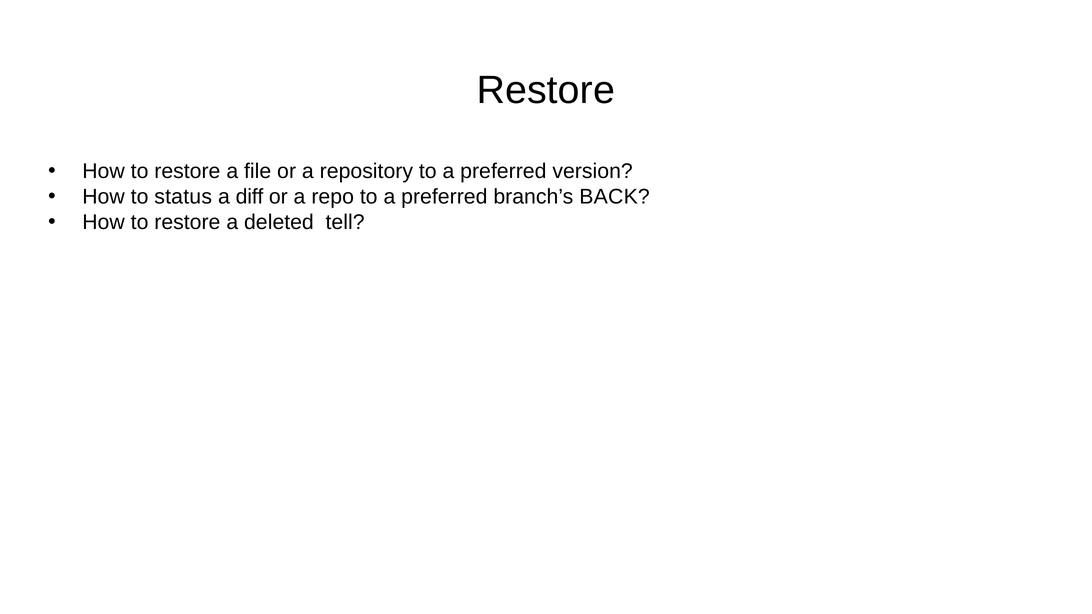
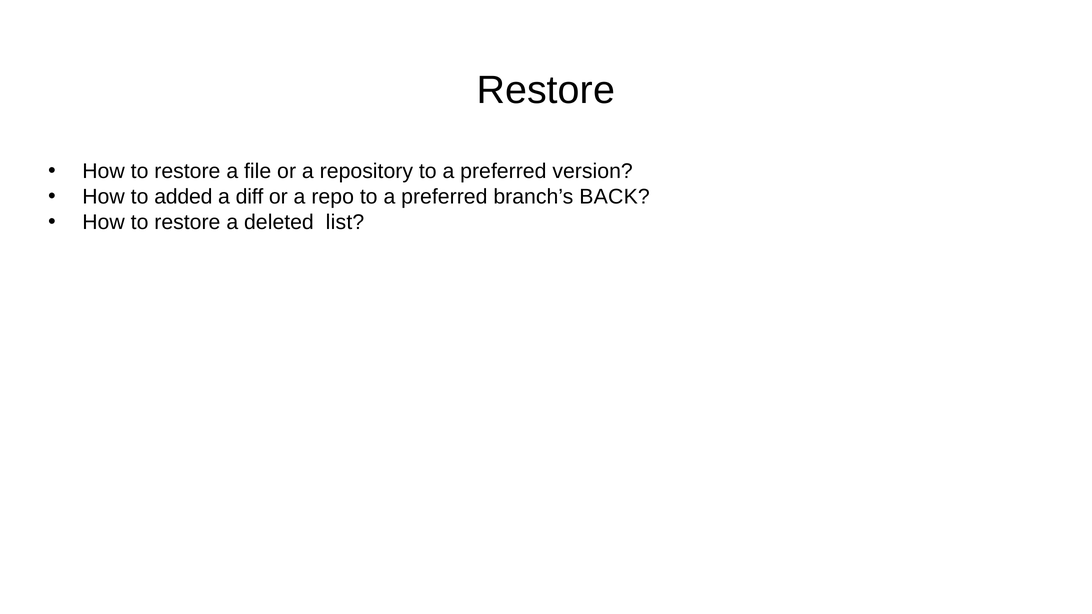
status: status -> added
tell: tell -> list
